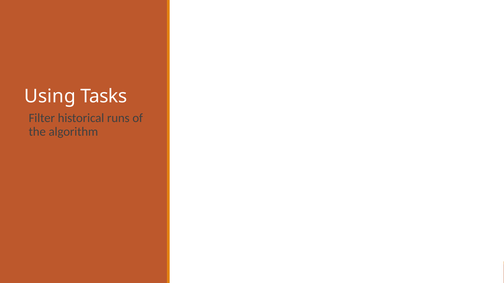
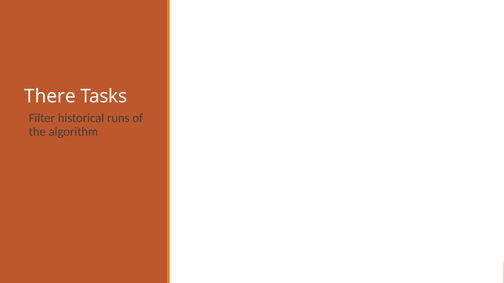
Using: Using -> There
